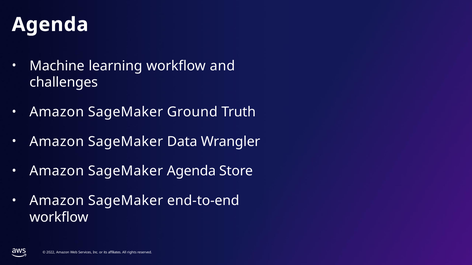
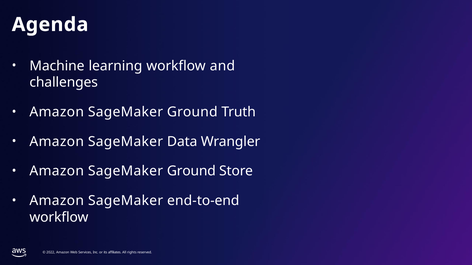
Agenda at (191, 171): Agenda -> Ground
